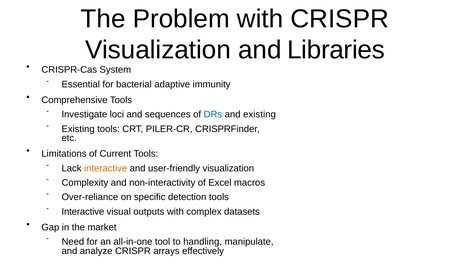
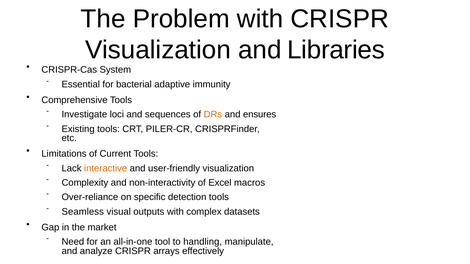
DRs colour: blue -> orange
and existing: existing -> ensures
Interactive at (83, 212): Interactive -> Seamless
